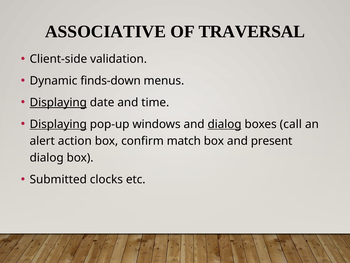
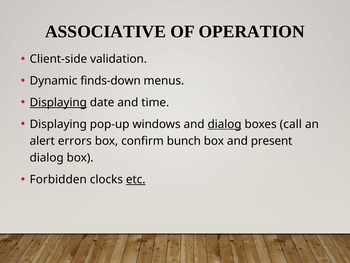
TRAVERSAL: TRAVERSAL -> OPERATION
Displaying at (58, 124) underline: present -> none
action: action -> errors
match: match -> bunch
Submitted: Submitted -> Forbidden
etc underline: none -> present
